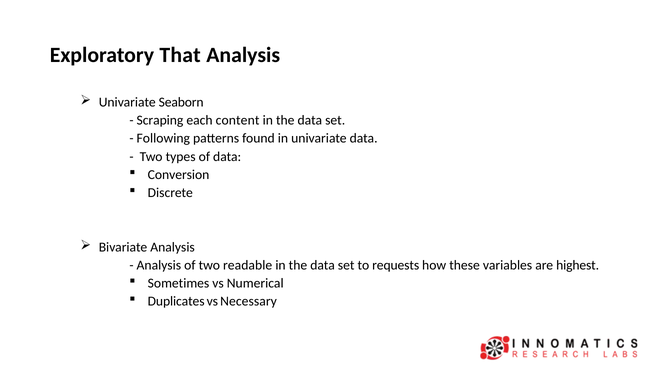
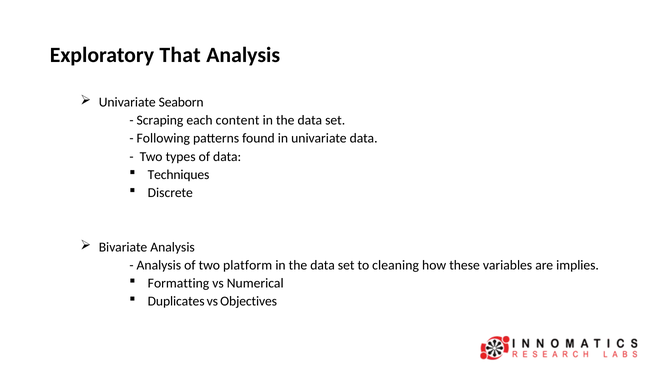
Conversion: Conversion -> Techniques
readable: readable -> platform
requests: requests -> cleaning
highest: highest -> implies
Sometimes: Sometimes -> Formatting
Necessary: Necessary -> Objectives
